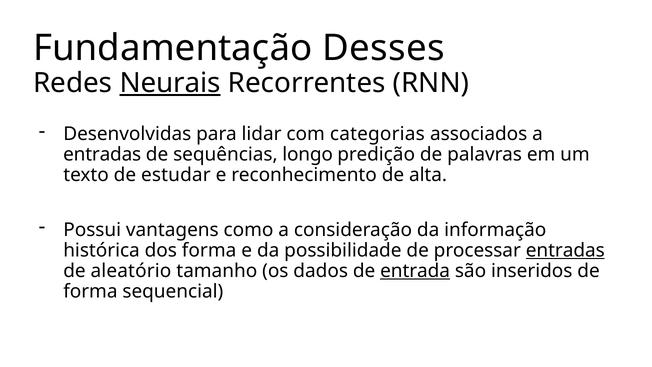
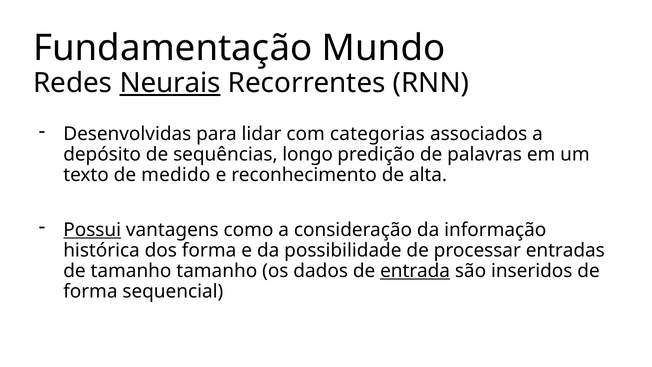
Desses: Desses -> Mundo
entradas at (102, 155): entradas -> depósito
estudar: estudar -> medido
Possui underline: none -> present
entradas at (565, 250) underline: present -> none
de aleatório: aleatório -> tamanho
